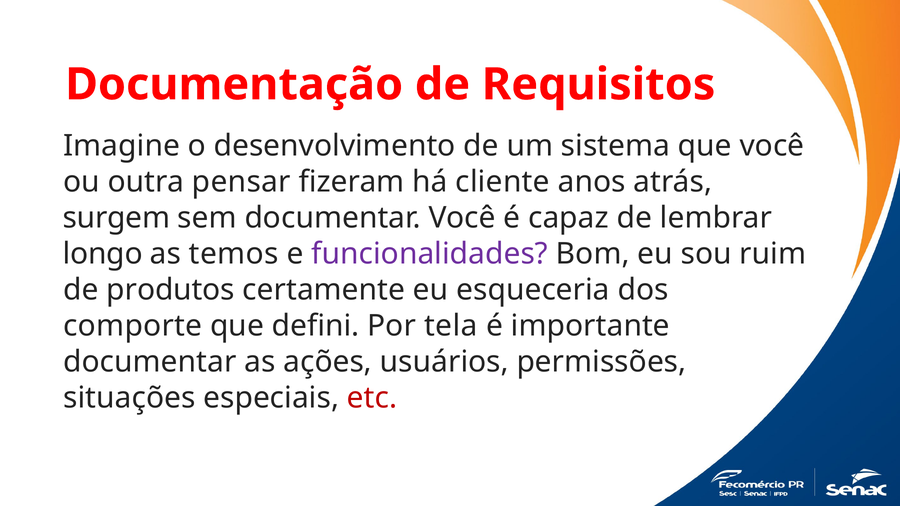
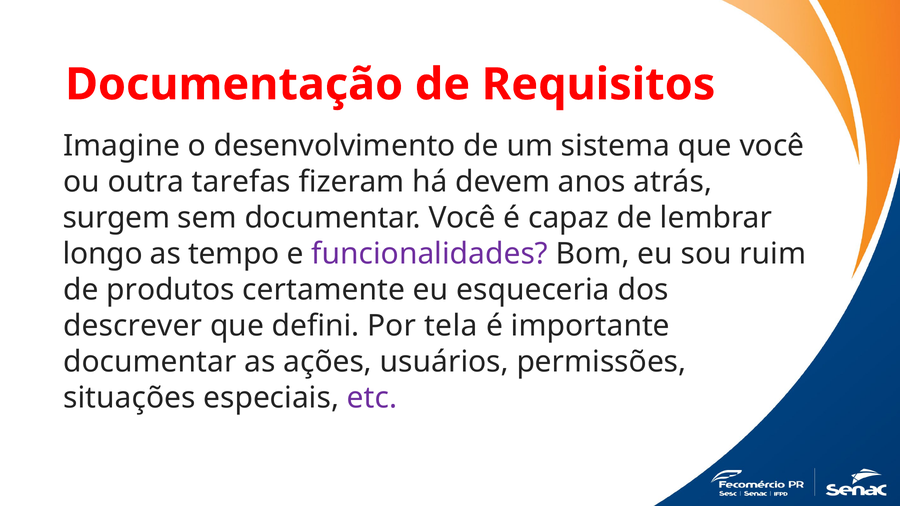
pensar: pensar -> tarefas
cliente: cliente -> devem
temos: temos -> tempo
comporte: comporte -> descrever
etc colour: red -> purple
